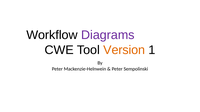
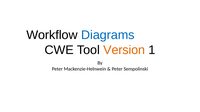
Diagrams colour: purple -> blue
